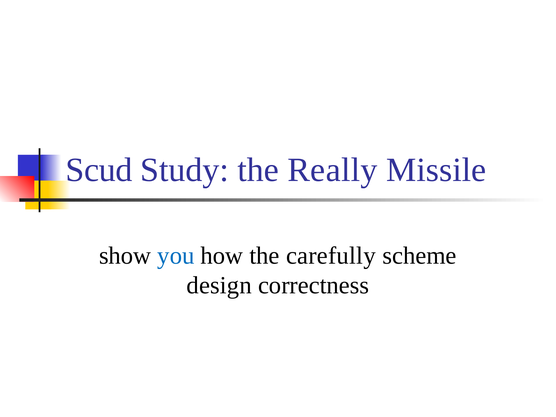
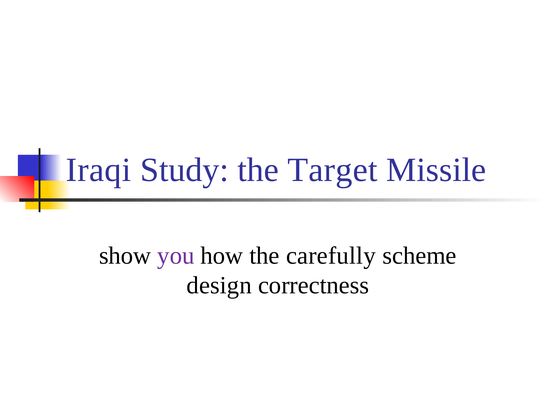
Scud: Scud -> Iraqi
Really: Really -> Target
you colour: blue -> purple
